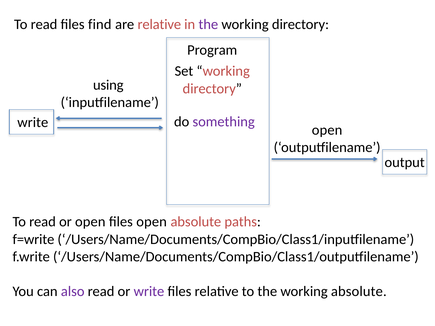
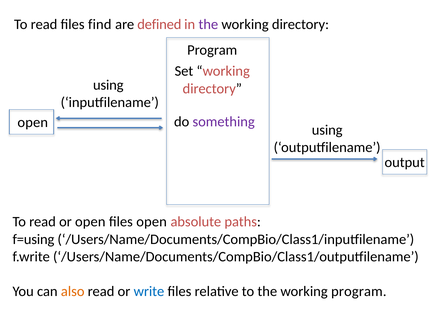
are relative: relative -> defined
write at (33, 122): write -> open
open at (327, 130): open -> using
f=write: f=write -> f=using
also colour: purple -> orange
write at (149, 292) colour: purple -> blue
working absolute: absolute -> program
